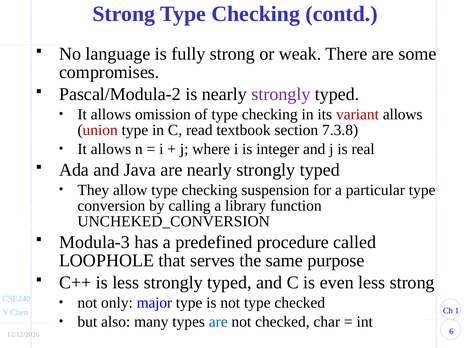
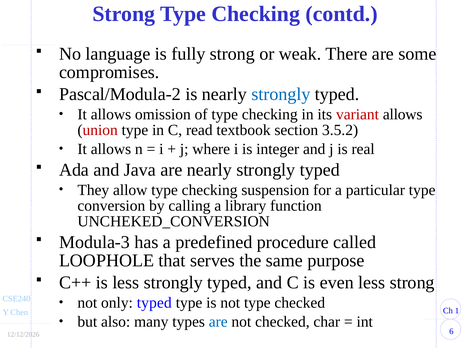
strongly at (281, 94) colour: purple -> blue
7.3.8: 7.3.8 -> 3.5.2
only major: major -> typed
